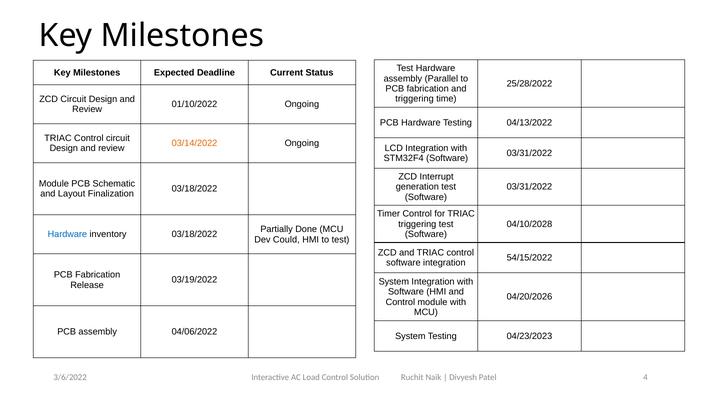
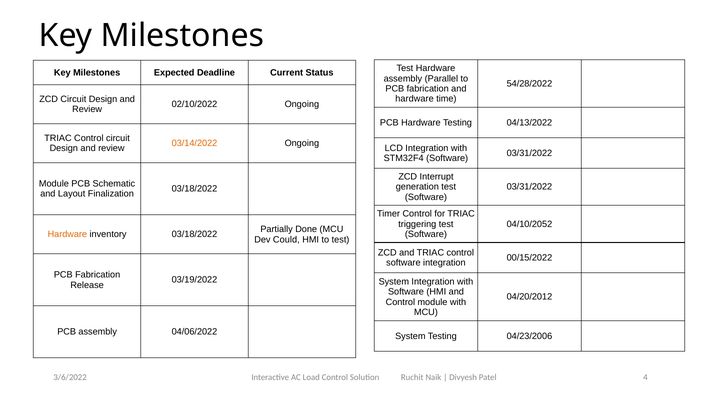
25/28/2022: 25/28/2022 -> 54/28/2022
triggering at (415, 99): triggering -> hardware
01/10/2022: 01/10/2022 -> 02/10/2022
04/10/2028: 04/10/2028 -> 04/10/2052
Hardware at (67, 234) colour: blue -> orange
54/15/2022: 54/15/2022 -> 00/15/2022
04/20/2026: 04/20/2026 -> 04/20/2012
04/23/2023: 04/23/2023 -> 04/23/2006
